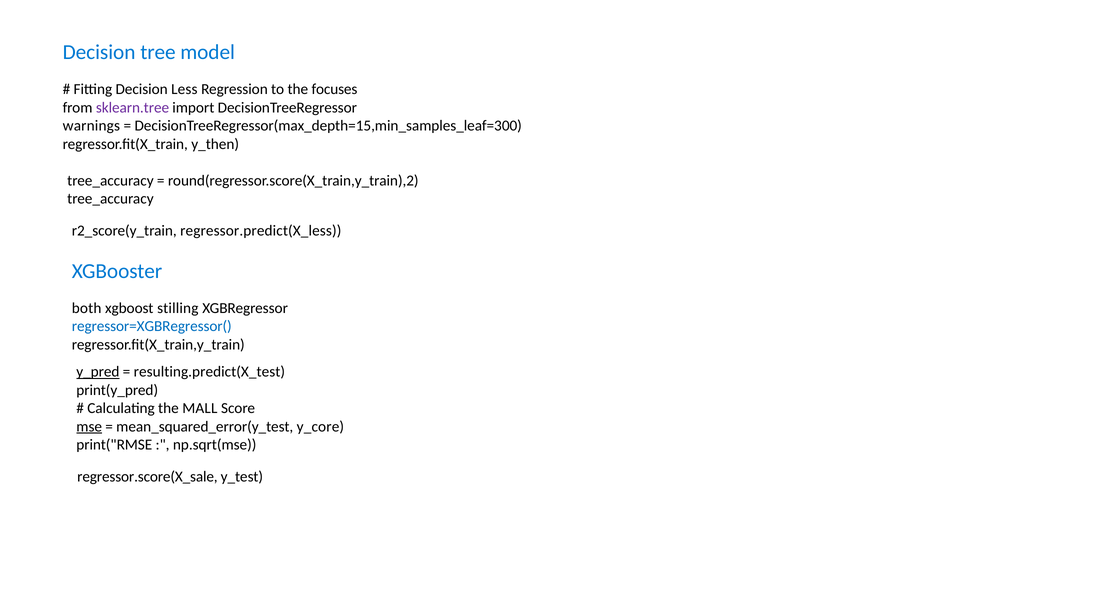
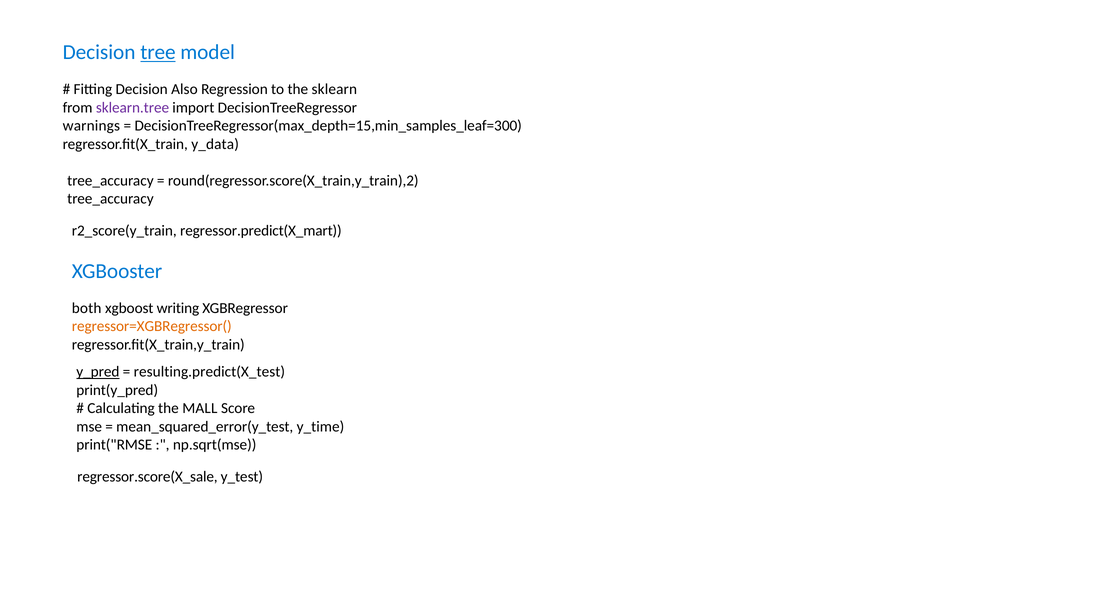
tree underline: none -> present
Less: Less -> Also
focuses: focuses -> sklearn
y_then: y_then -> y_data
regressor.predict(X_less: regressor.predict(X_less -> regressor.predict(X_mart
stilling: stilling -> writing
regressor=XGBRegressor( colour: blue -> orange
mse underline: present -> none
y_core: y_core -> y_time
